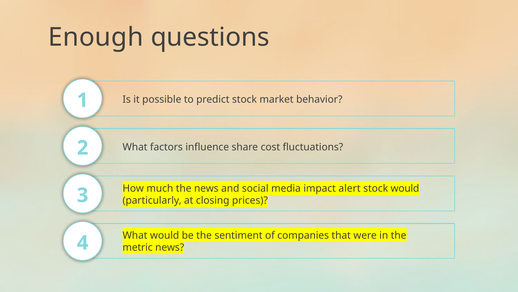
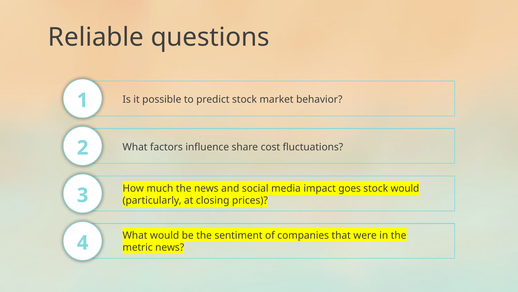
Enough: Enough -> Reliable
alert: alert -> goes
